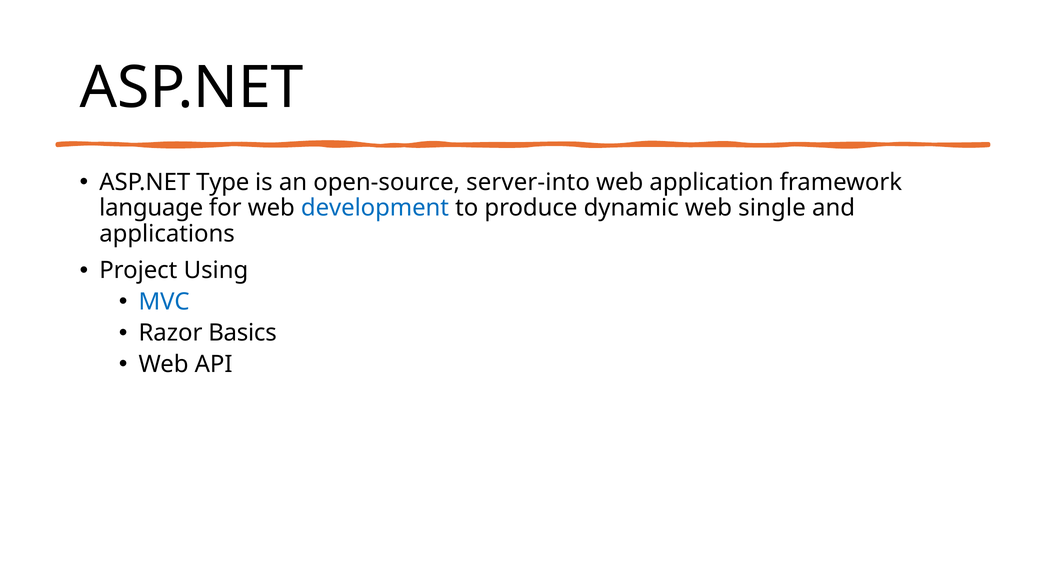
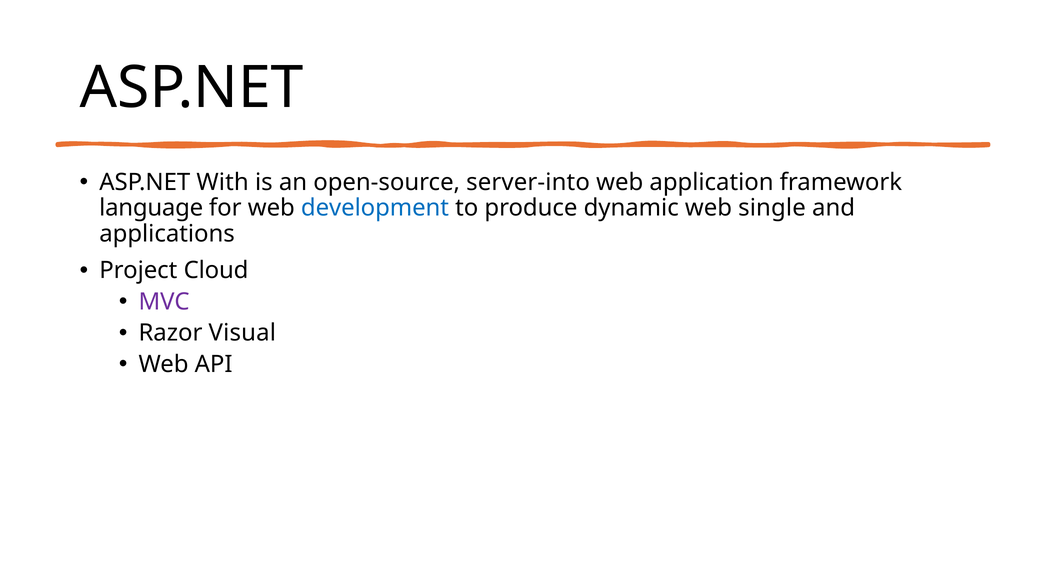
Type: Type -> With
Using: Using -> Cloud
MVC colour: blue -> purple
Basics: Basics -> Visual
